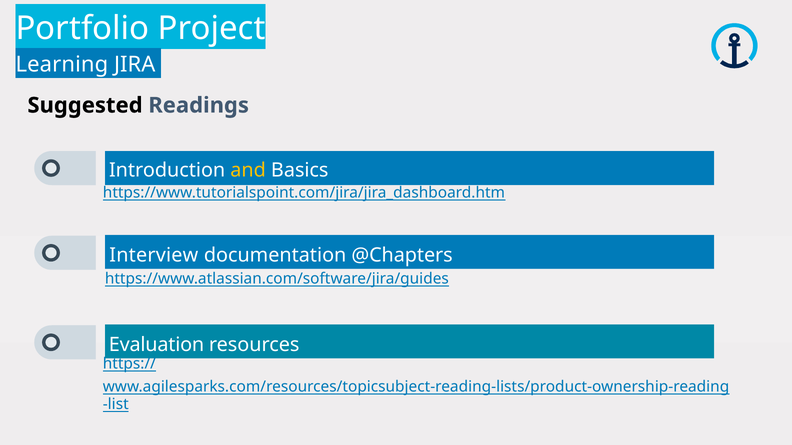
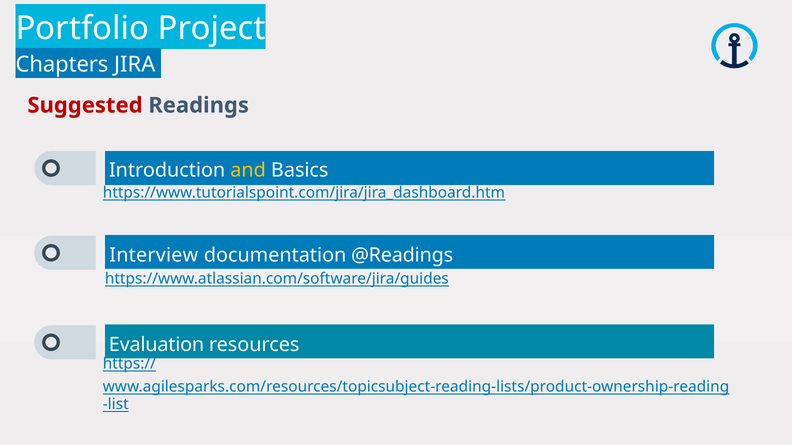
Learning: Learning -> Chapters
Suggested colour: black -> red
@Chapters: @Chapters -> @Readings
